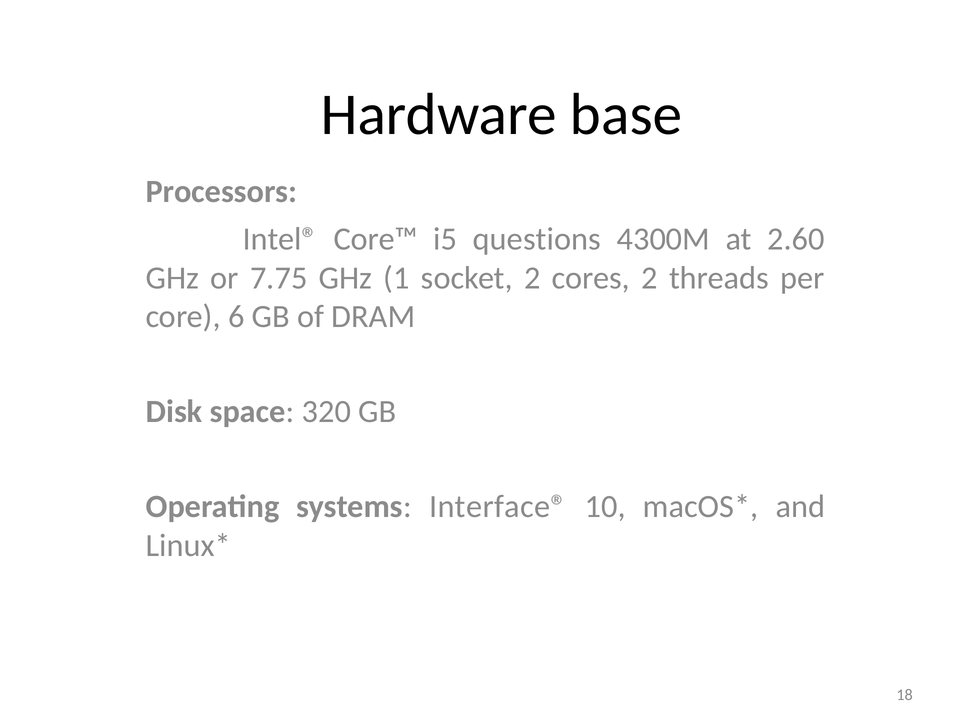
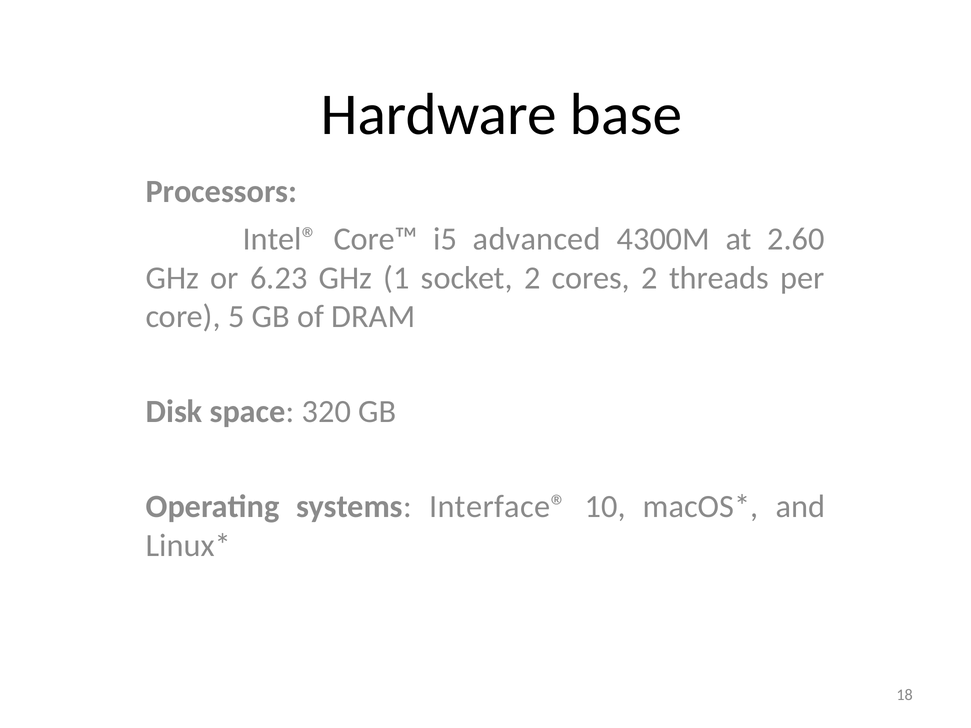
questions: questions -> advanced
7.75: 7.75 -> 6.23
6: 6 -> 5
